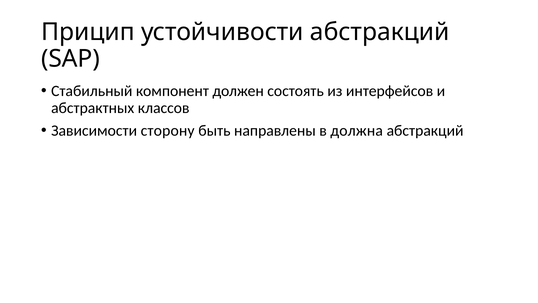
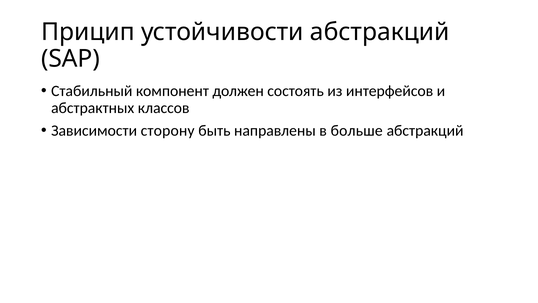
должна: должна -> больше
